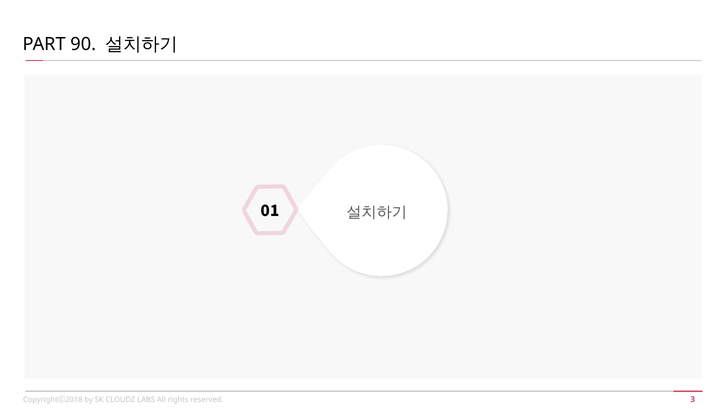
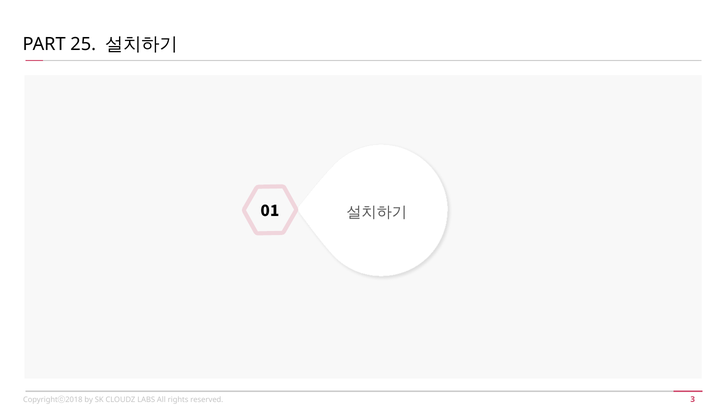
90: 90 -> 25
